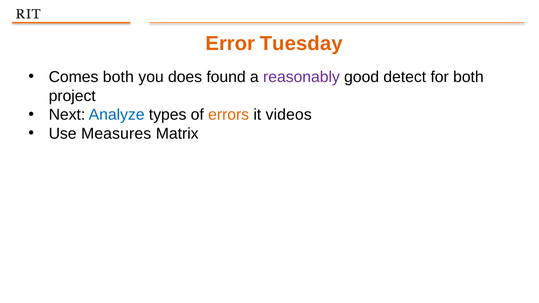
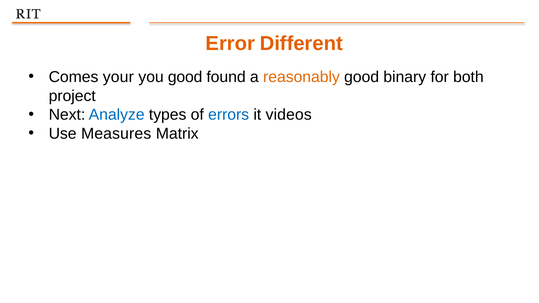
Tuesday: Tuesday -> Different
Comes both: both -> your
you does: does -> good
reasonably colour: purple -> orange
detect: detect -> binary
errors colour: orange -> blue
